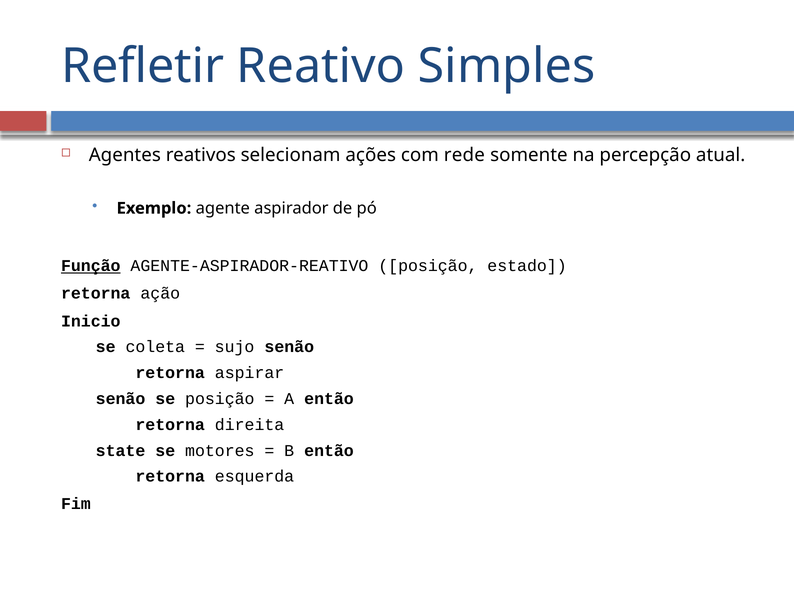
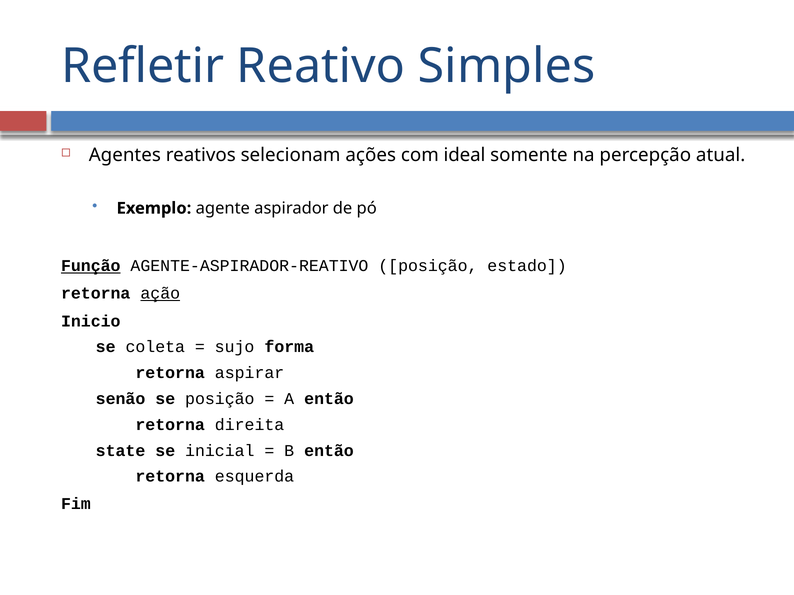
rede: rede -> ideal
ação underline: none -> present
sujo senão: senão -> forma
motores: motores -> inicial
